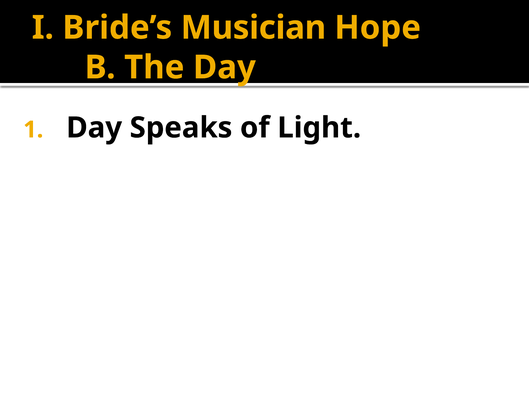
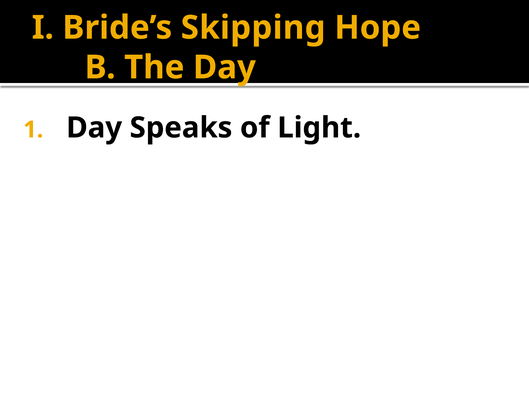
Musician: Musician -> Skipping
